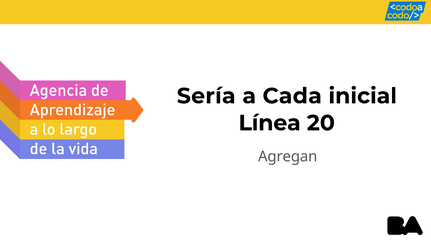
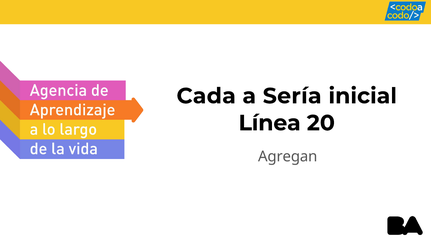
Sería: Sería -> Cada
Cada: Cada -> Sería
